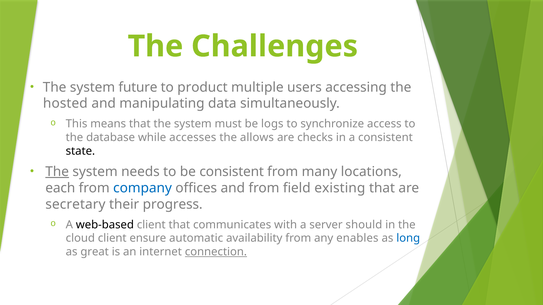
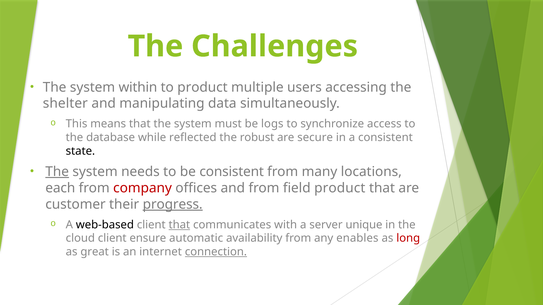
future: future -> within
hosted: hosted -> shelter
accesses: accesses -> reflected
allows: allows -> robust
checks: checks -> secure
company colour: blue -> red
field existing: existing -> product
secretary: secretary -> customer
progress underline: none -> present
that at (179, 225) underline: none -> present
should: should -> unique
long colour: blue -> red
